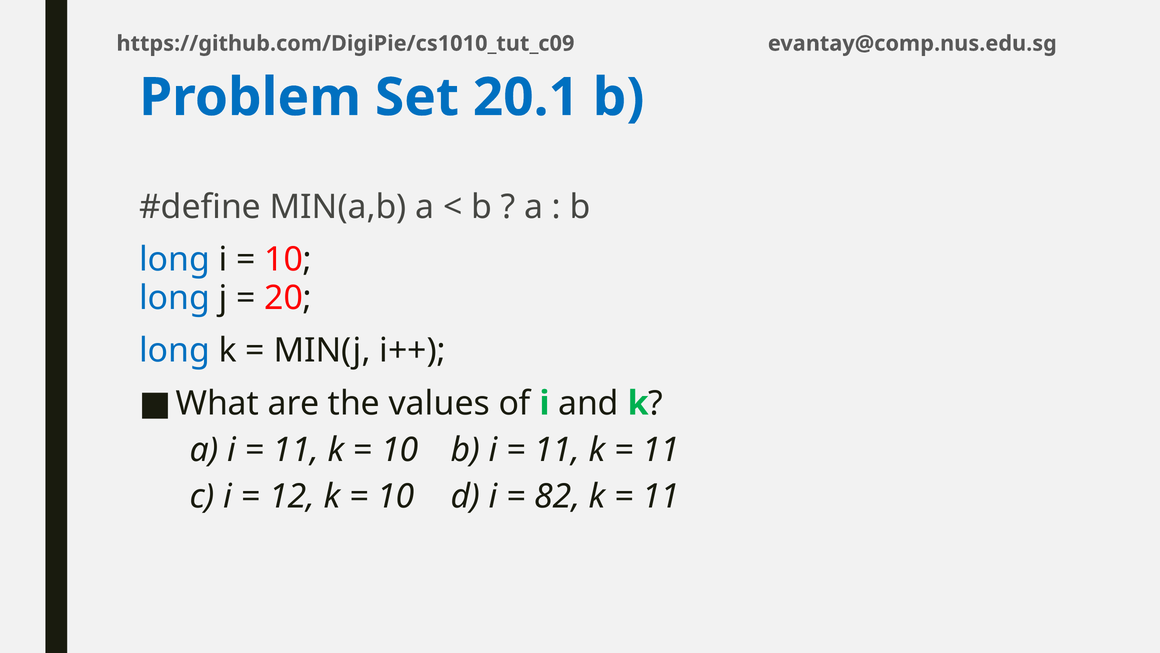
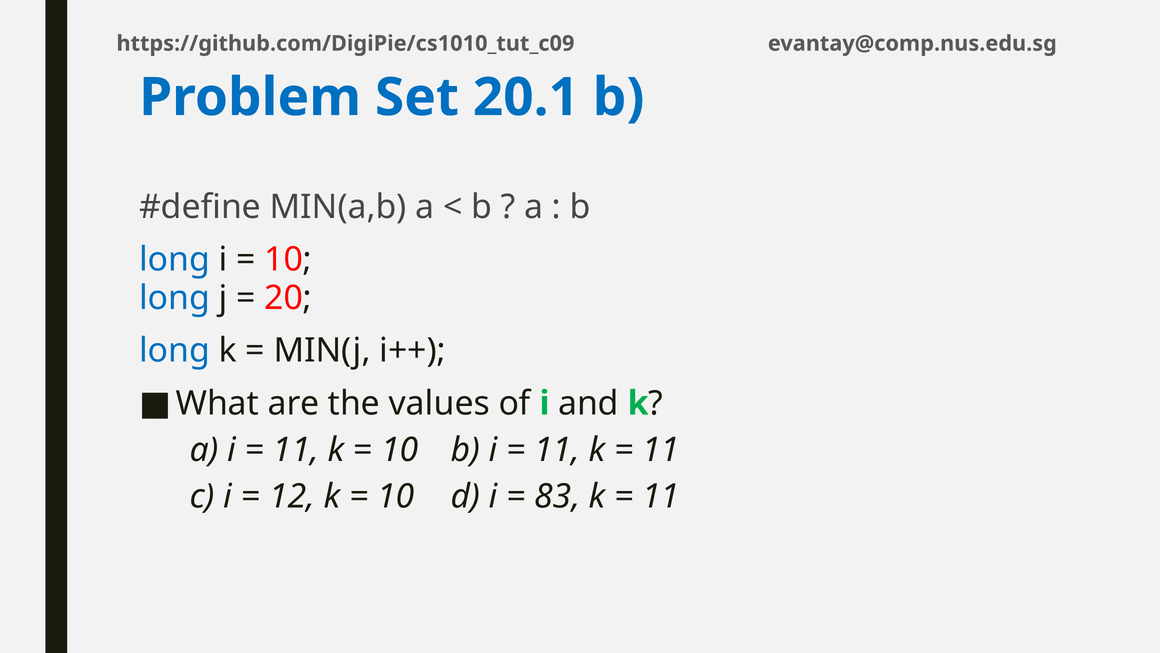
82: 82 -> 83
